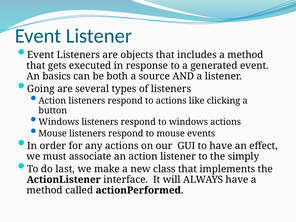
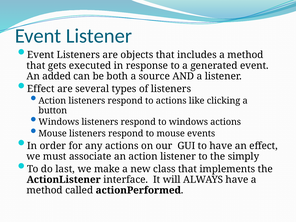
basics: basics -> added
Going at (41, 89): Going -> Effect
